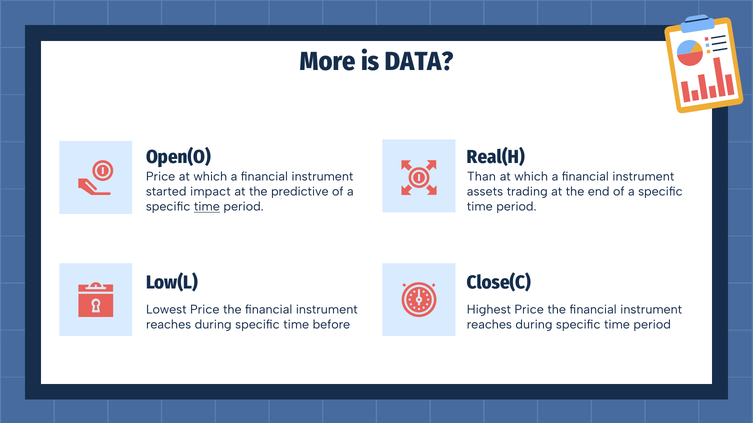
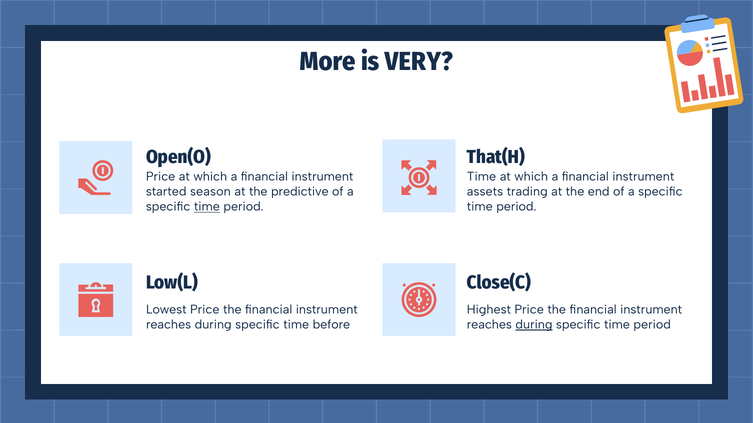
DATA: DATA -> VERY
Real(H: Real(H -> That(H
Than at (481, 177): Than -> Time
impact: impact -> season
during at (534, 325) underline: none -> present
